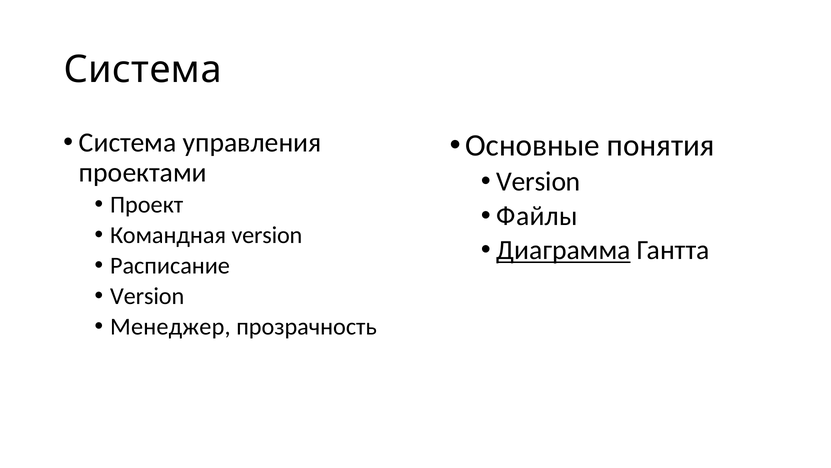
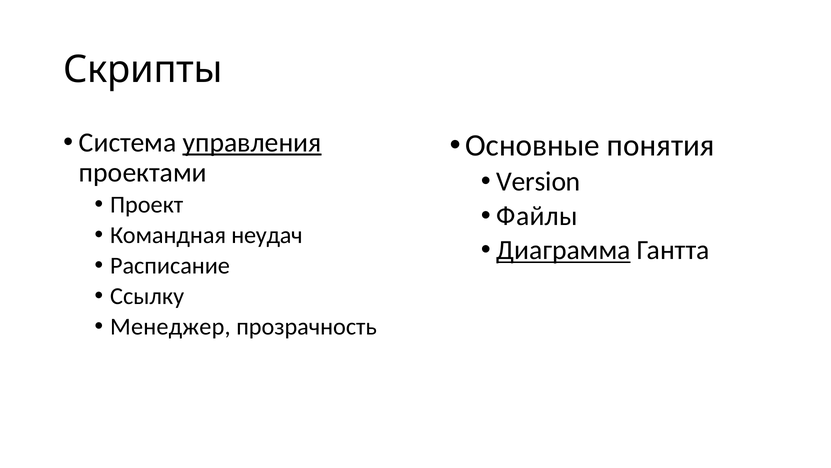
Система at (143, 70): Система -> Скрипты
управления underline: none -> present
Командная version: version -> неудач
Version at (147, 296): Version -> Ссылку
